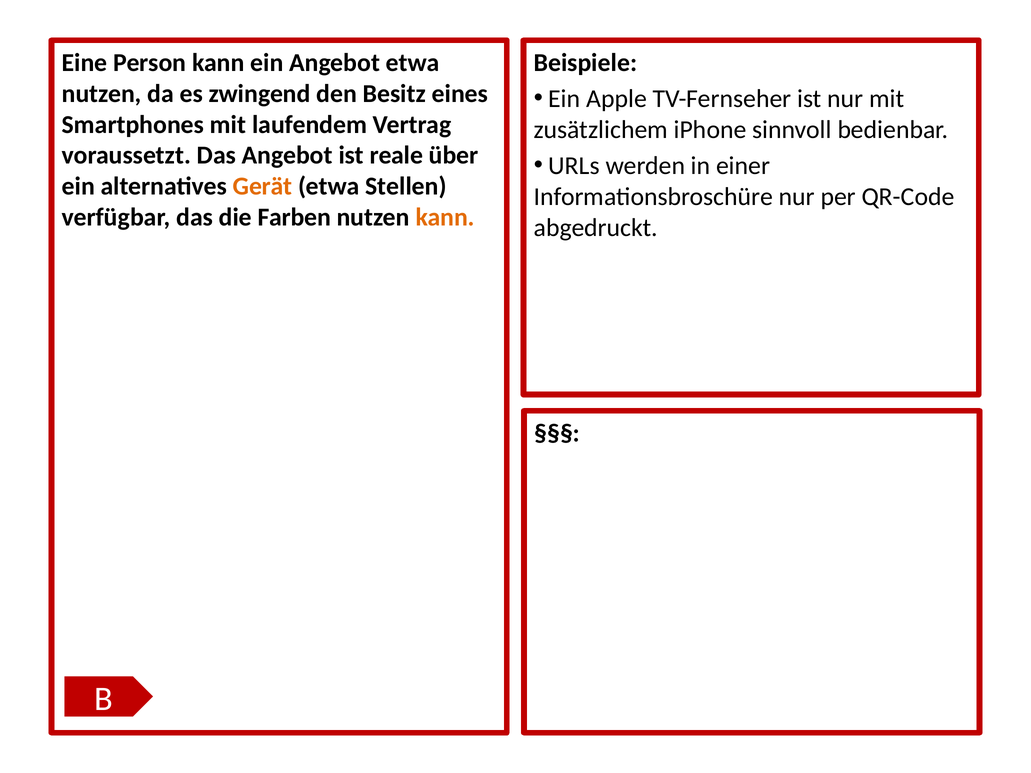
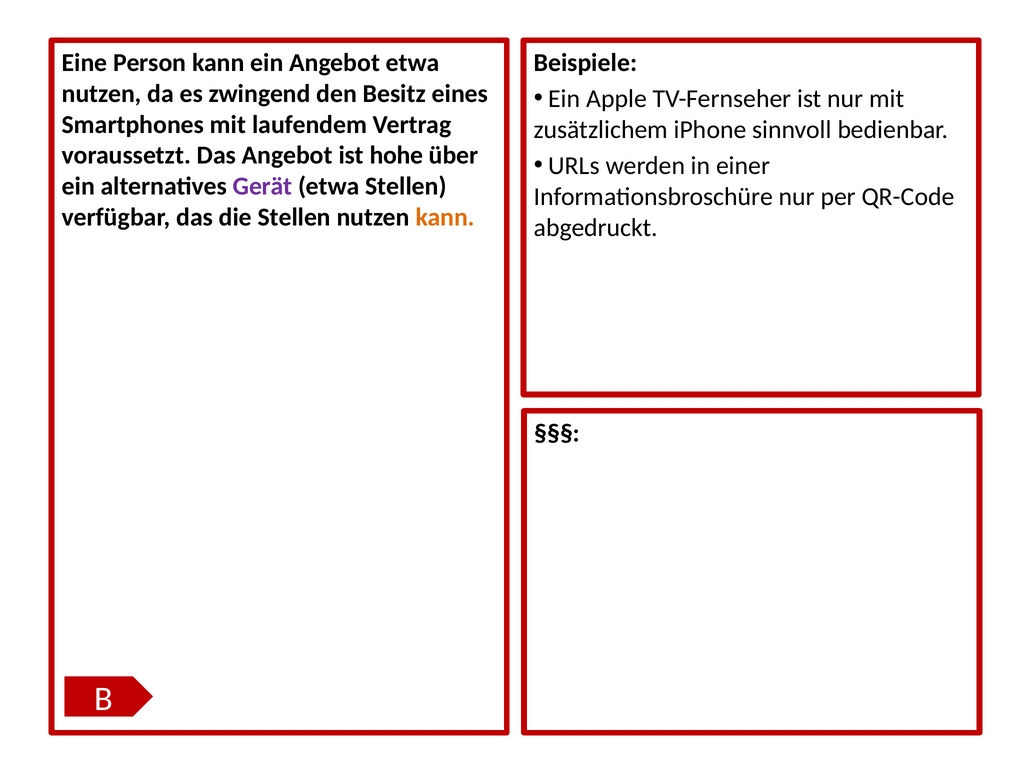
reale: reale -> hohe
Gerät colour: orange -> purple
die Farben: Farben -> Stellen
